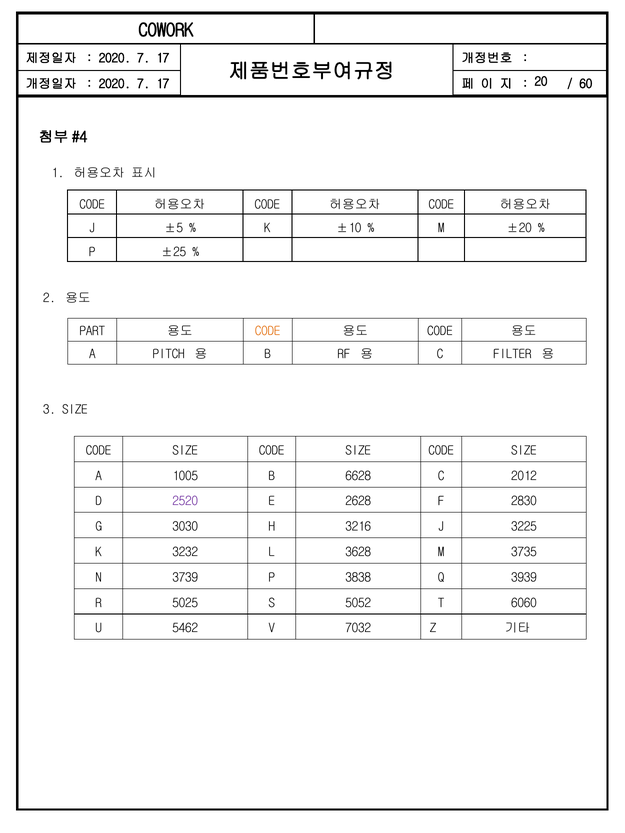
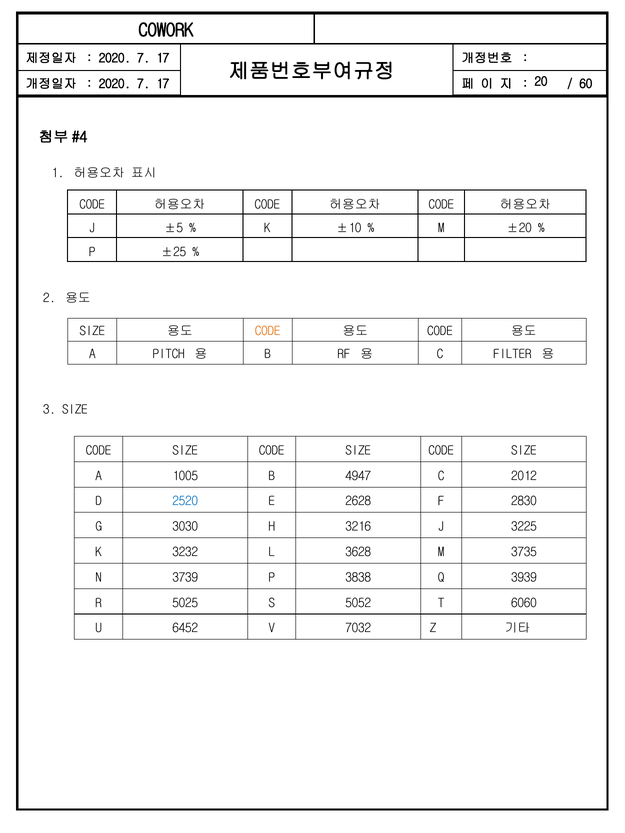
PART at (92, 331): PART -> SIZE
6628: 6628 -> 4947
2520 colour: purple -> blue
5462: 5462 -> 6452
